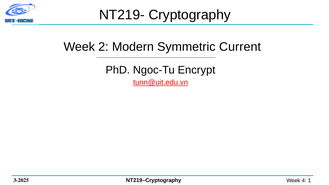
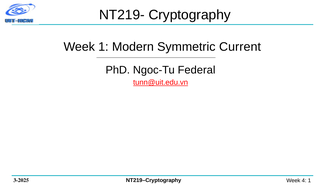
Week 2: 2 -> 1
Encrypt: Encrypt -> Federal
